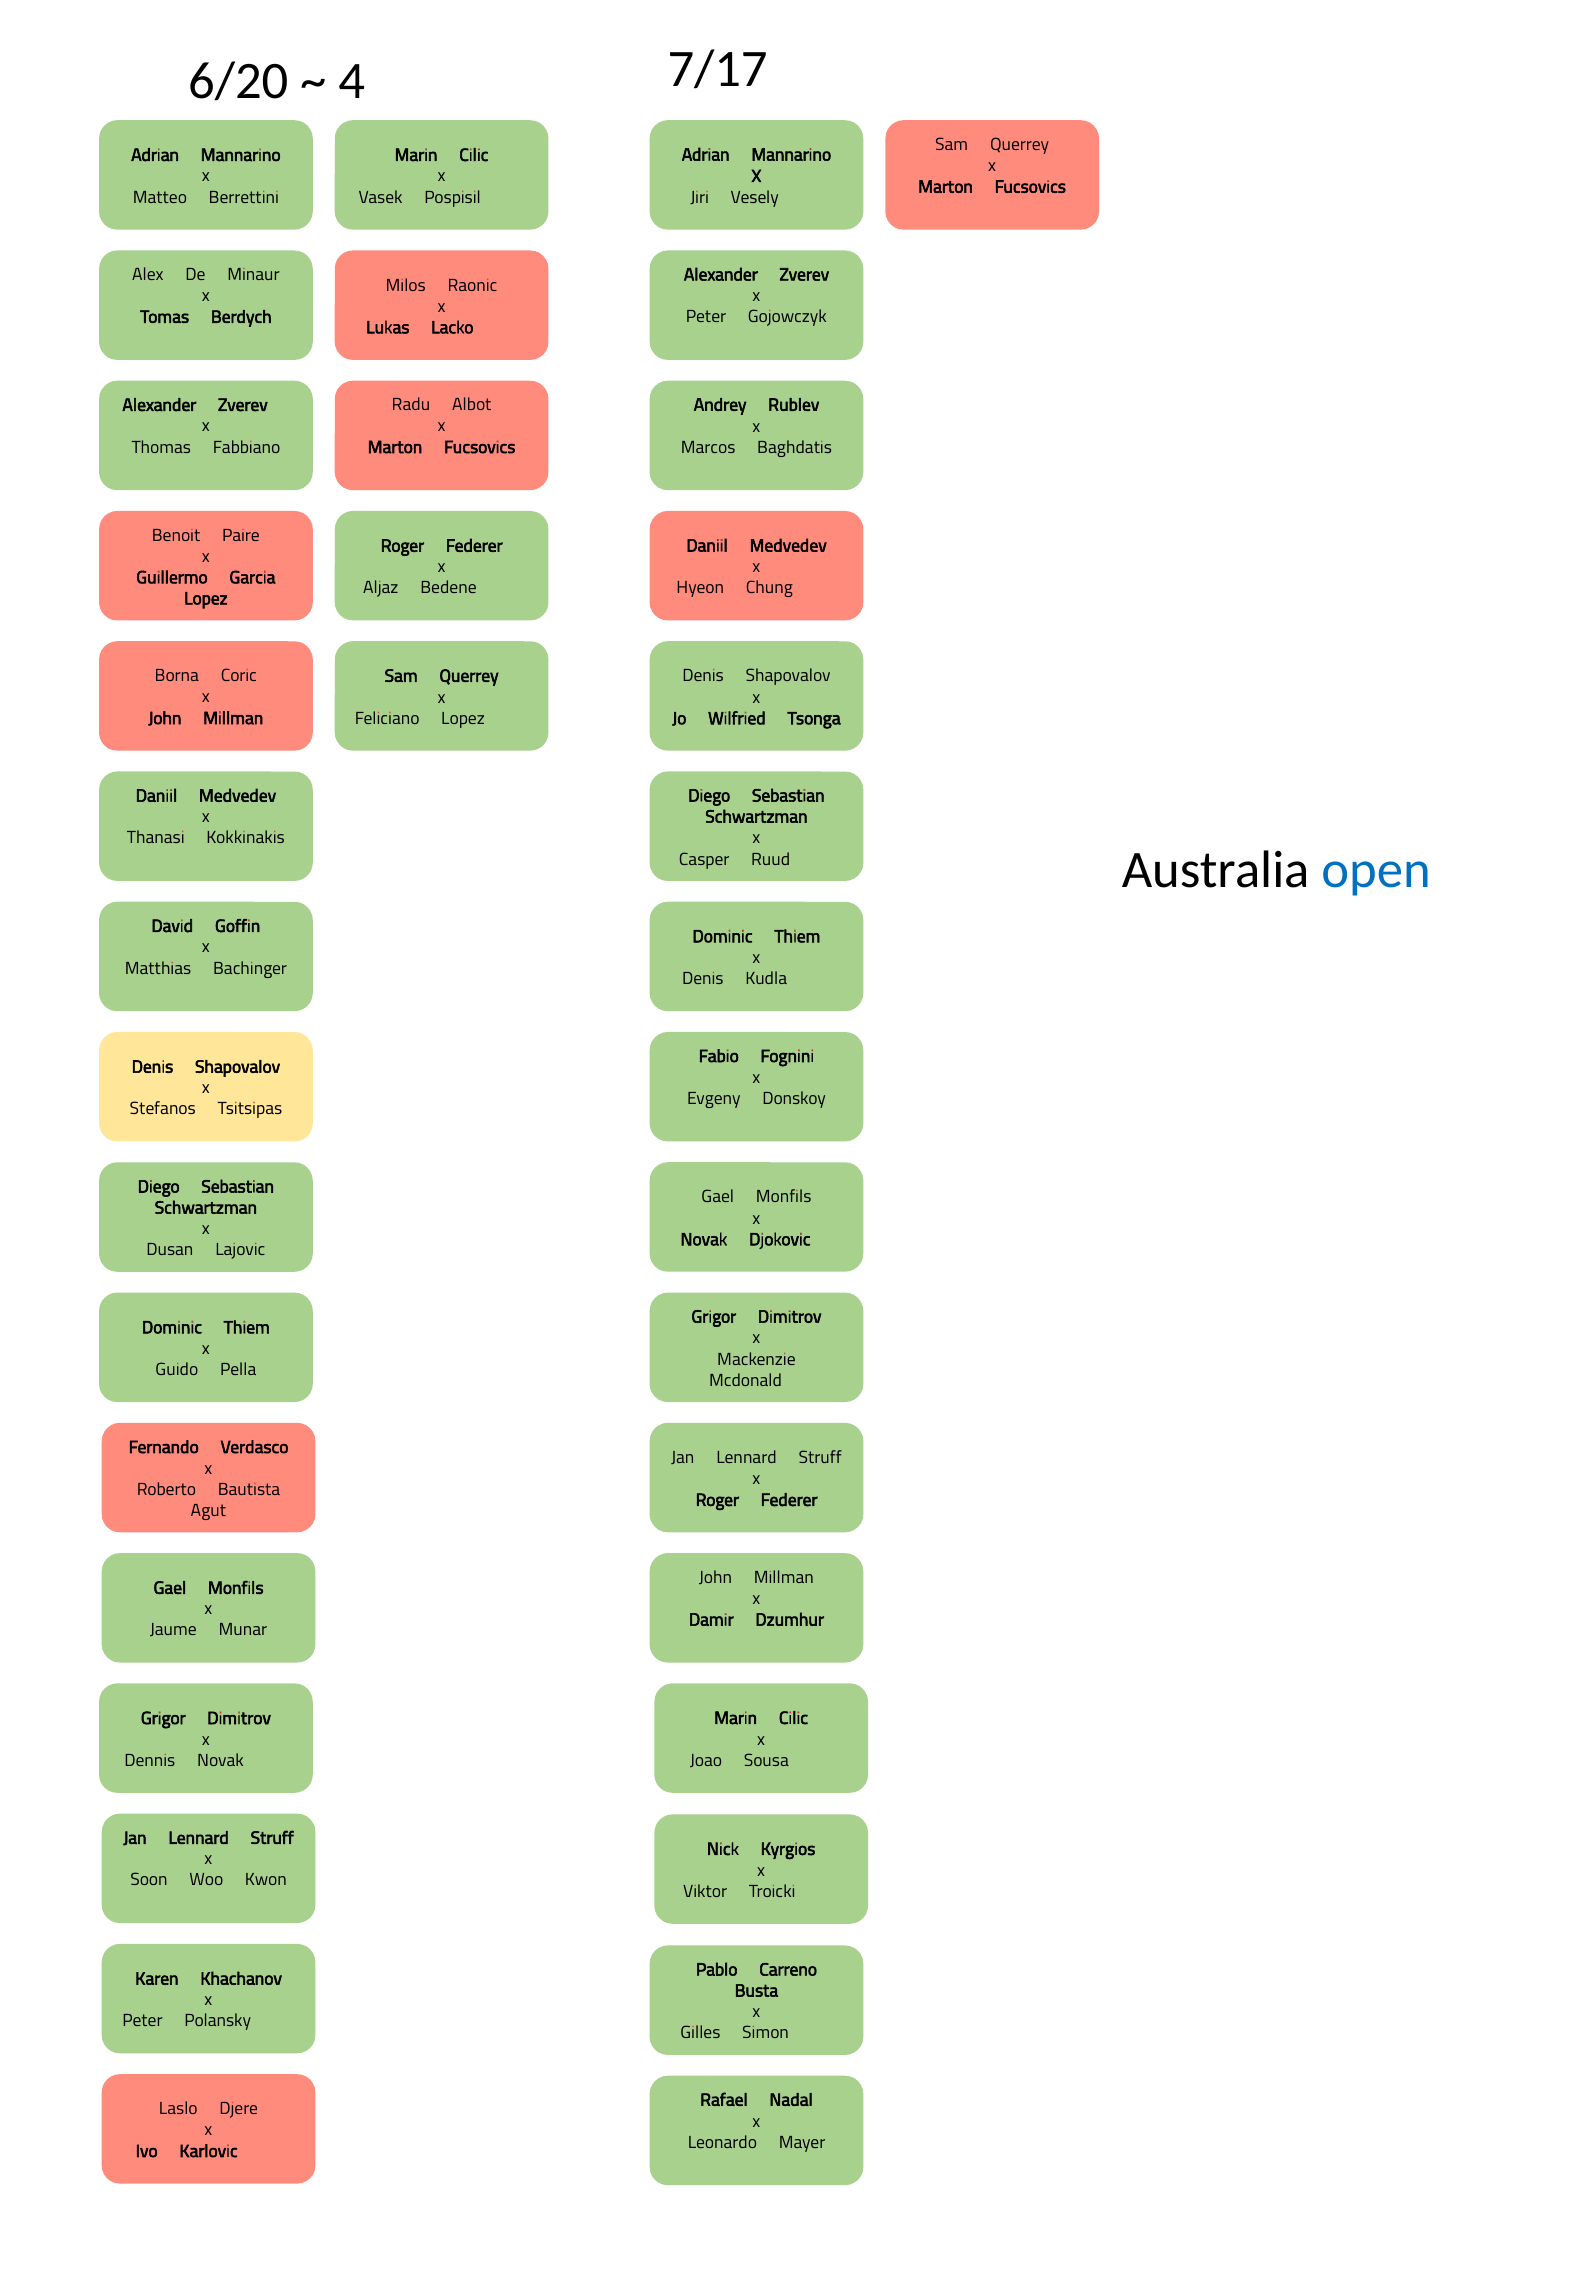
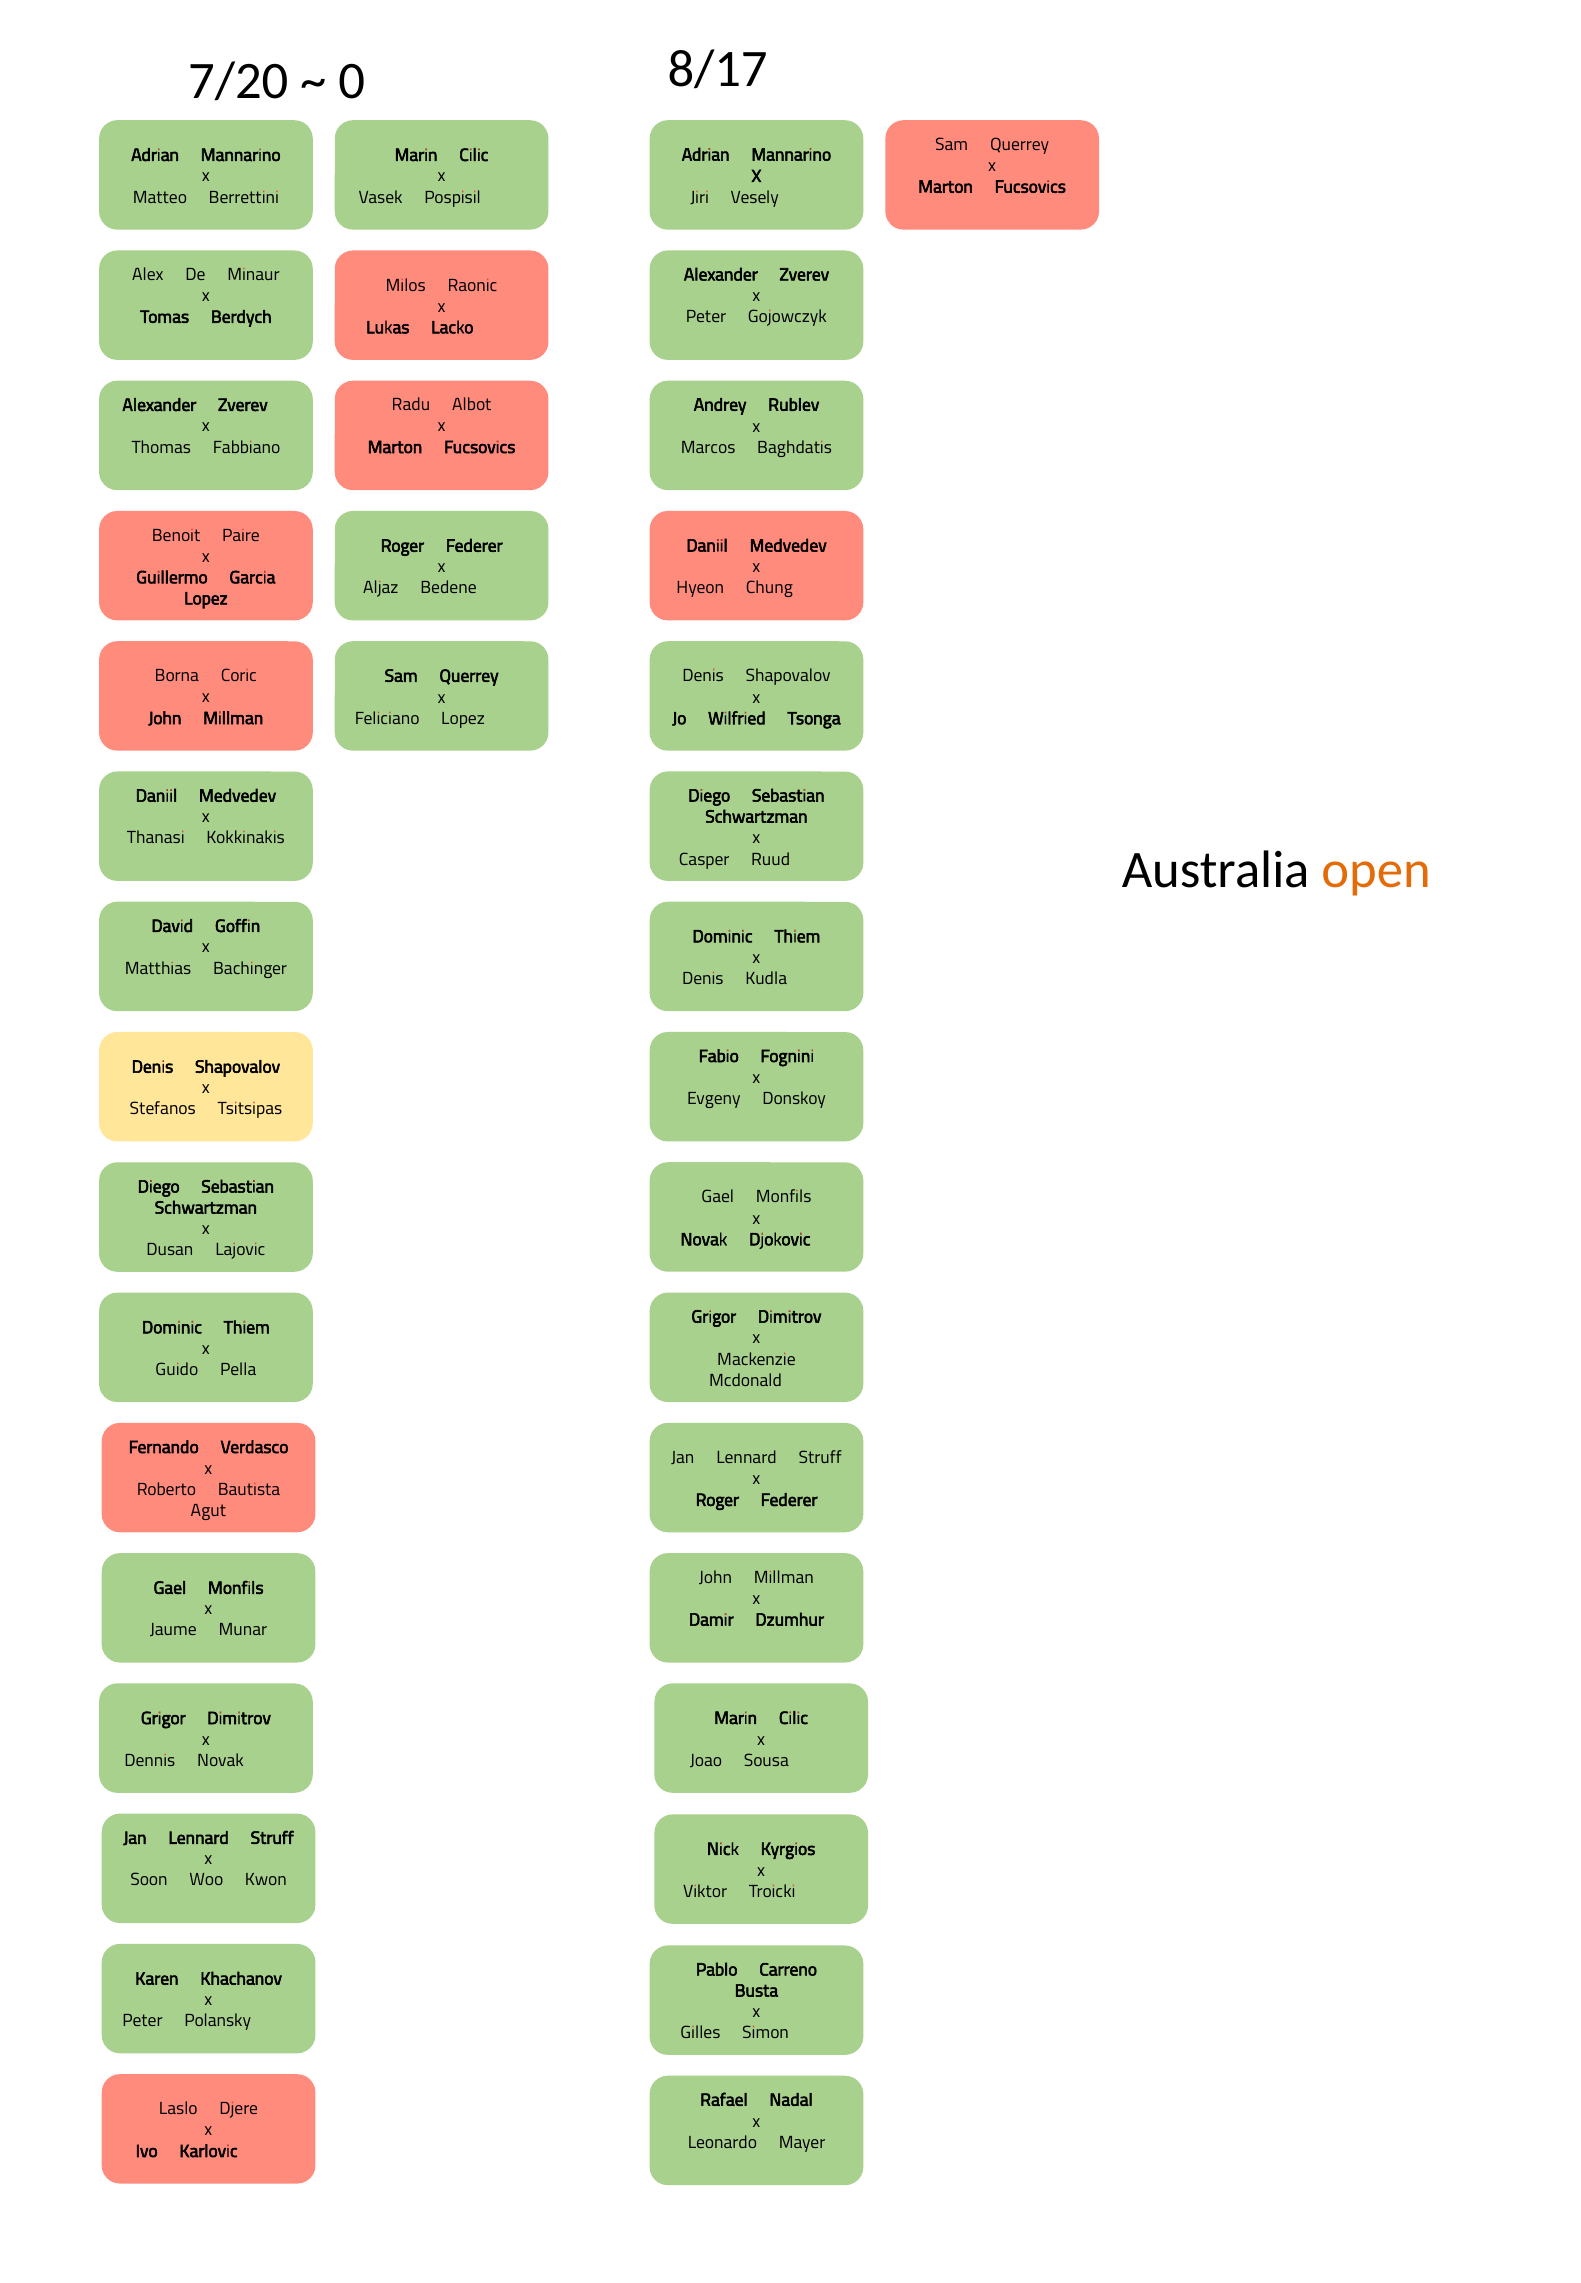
7/17: 7/17 -> 8/17
6/20: 6/20 -> 7/20
4: 4 -> 0
open colour: blue -> orange
